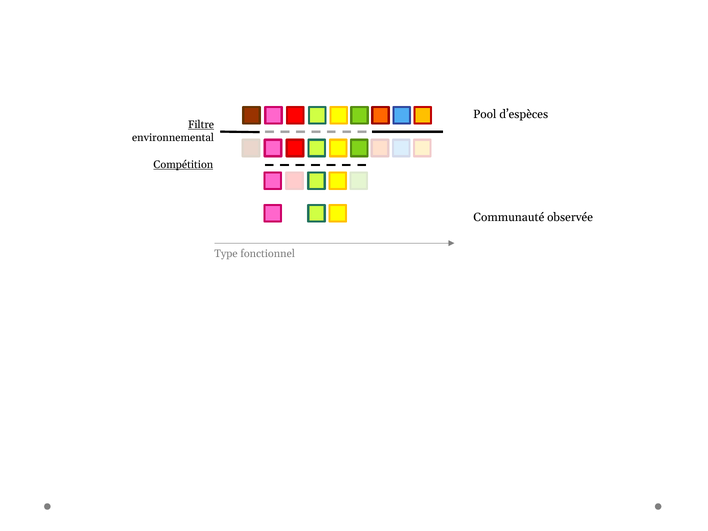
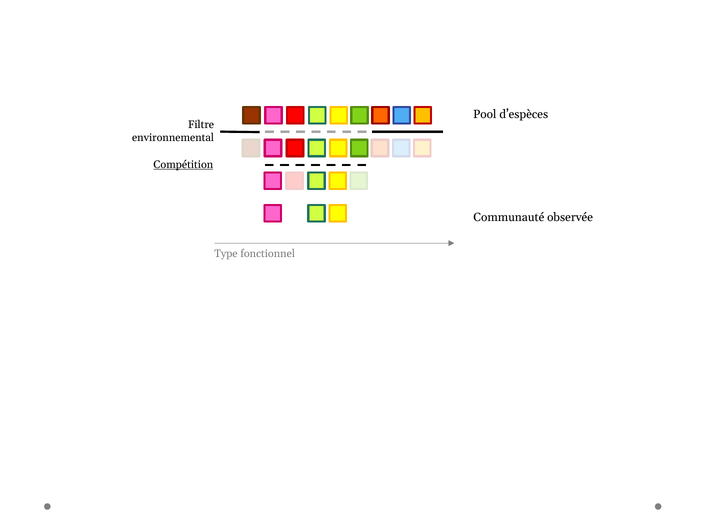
Filtre underline: present -> none
